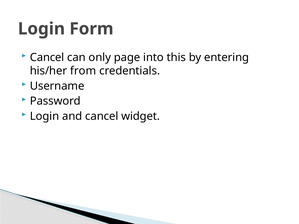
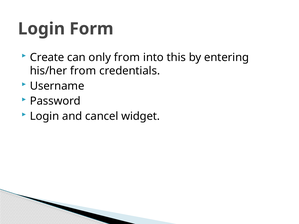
Cancel at (47, 57): Cancel -> Create
only page: page -> from
